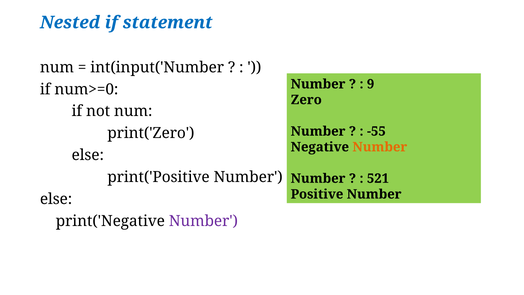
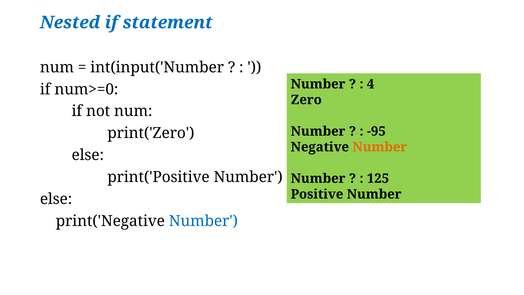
9: 9 -> 4
-55: -55 -> -95
521: 521 -> 125
Number at (203, 221) colour: purple -> blue
